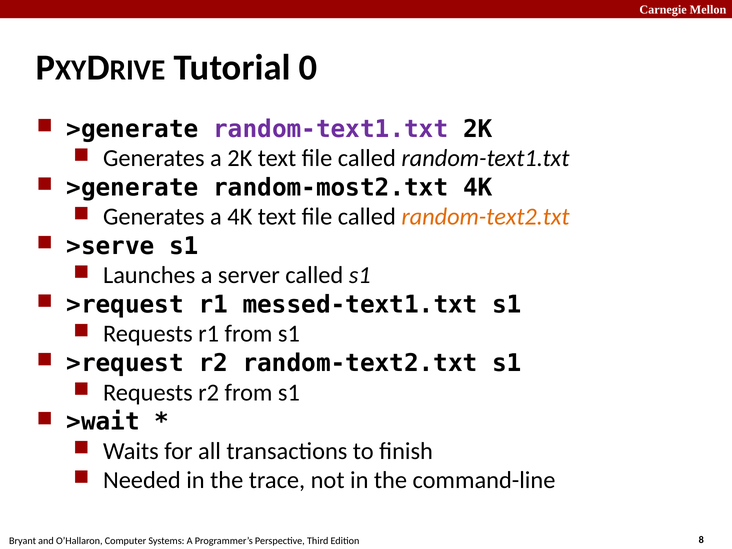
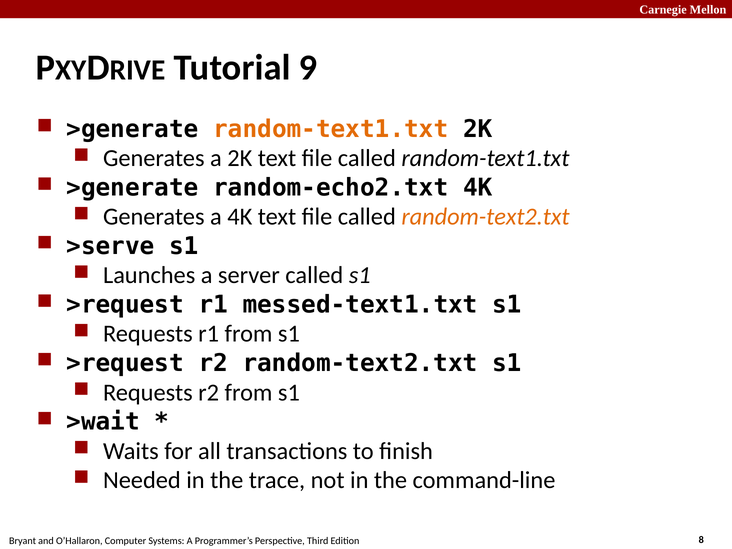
0: 0 -> 9
random-text1.txt at (331, 129) colour: purple -> orange
random-most2.txt: random-most2.txt -> random-echo2.txt
